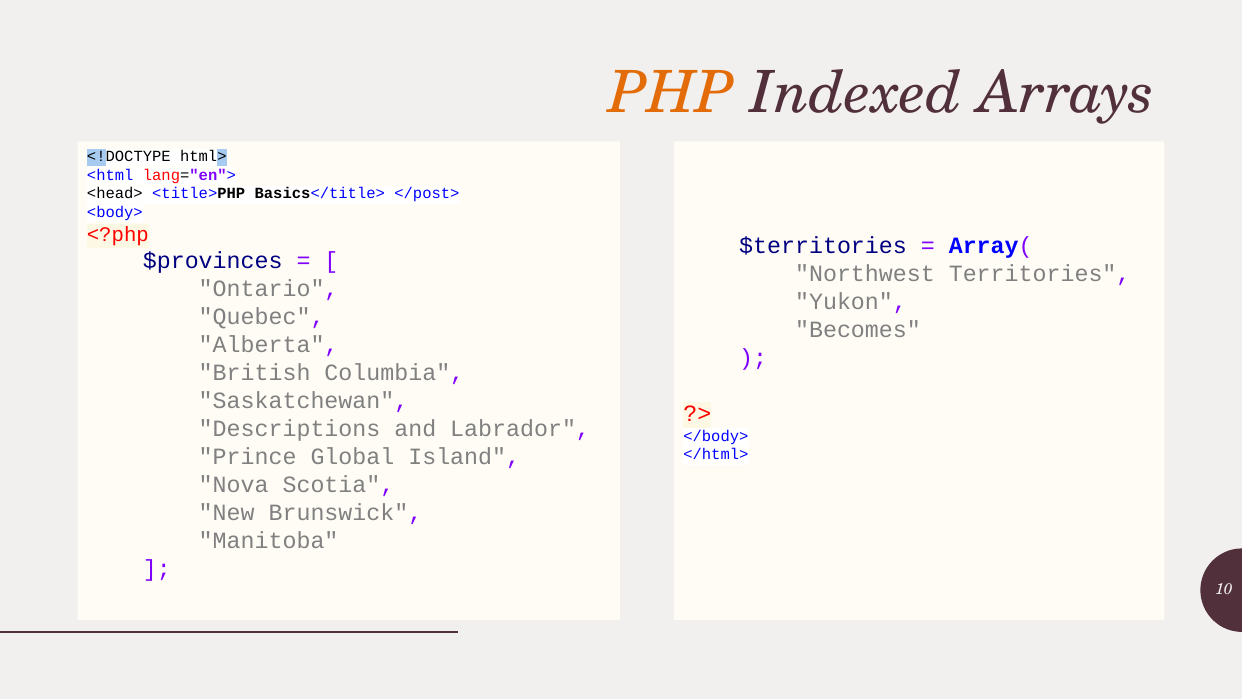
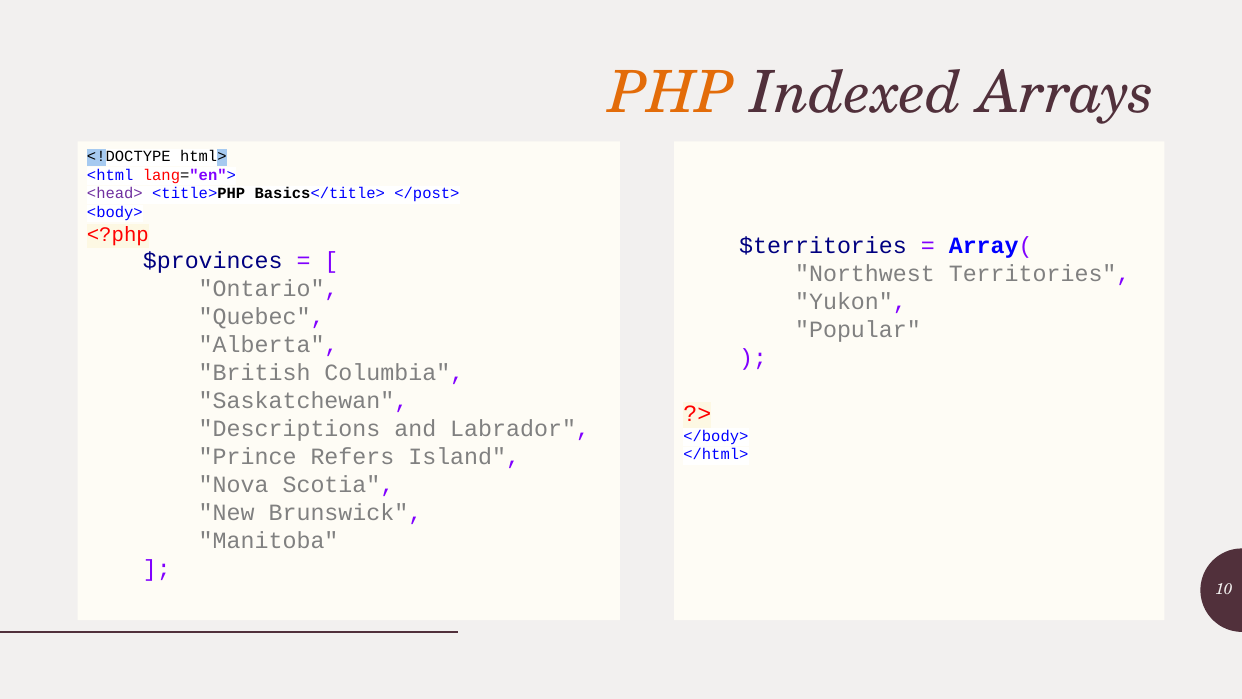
<head> colour: black -> purple
Becomes: Becomes -> Popular
Global: Global -> Refers
